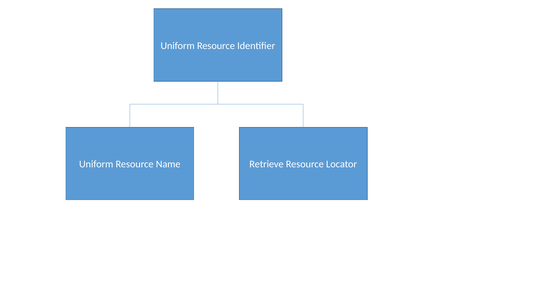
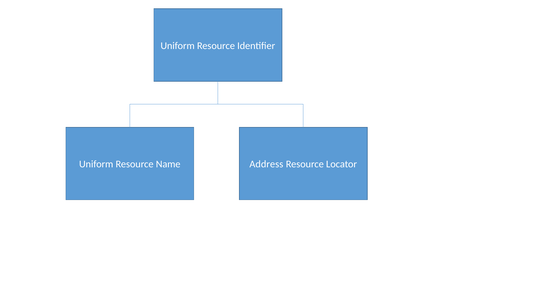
Retrieve: Retrieve -> Address
